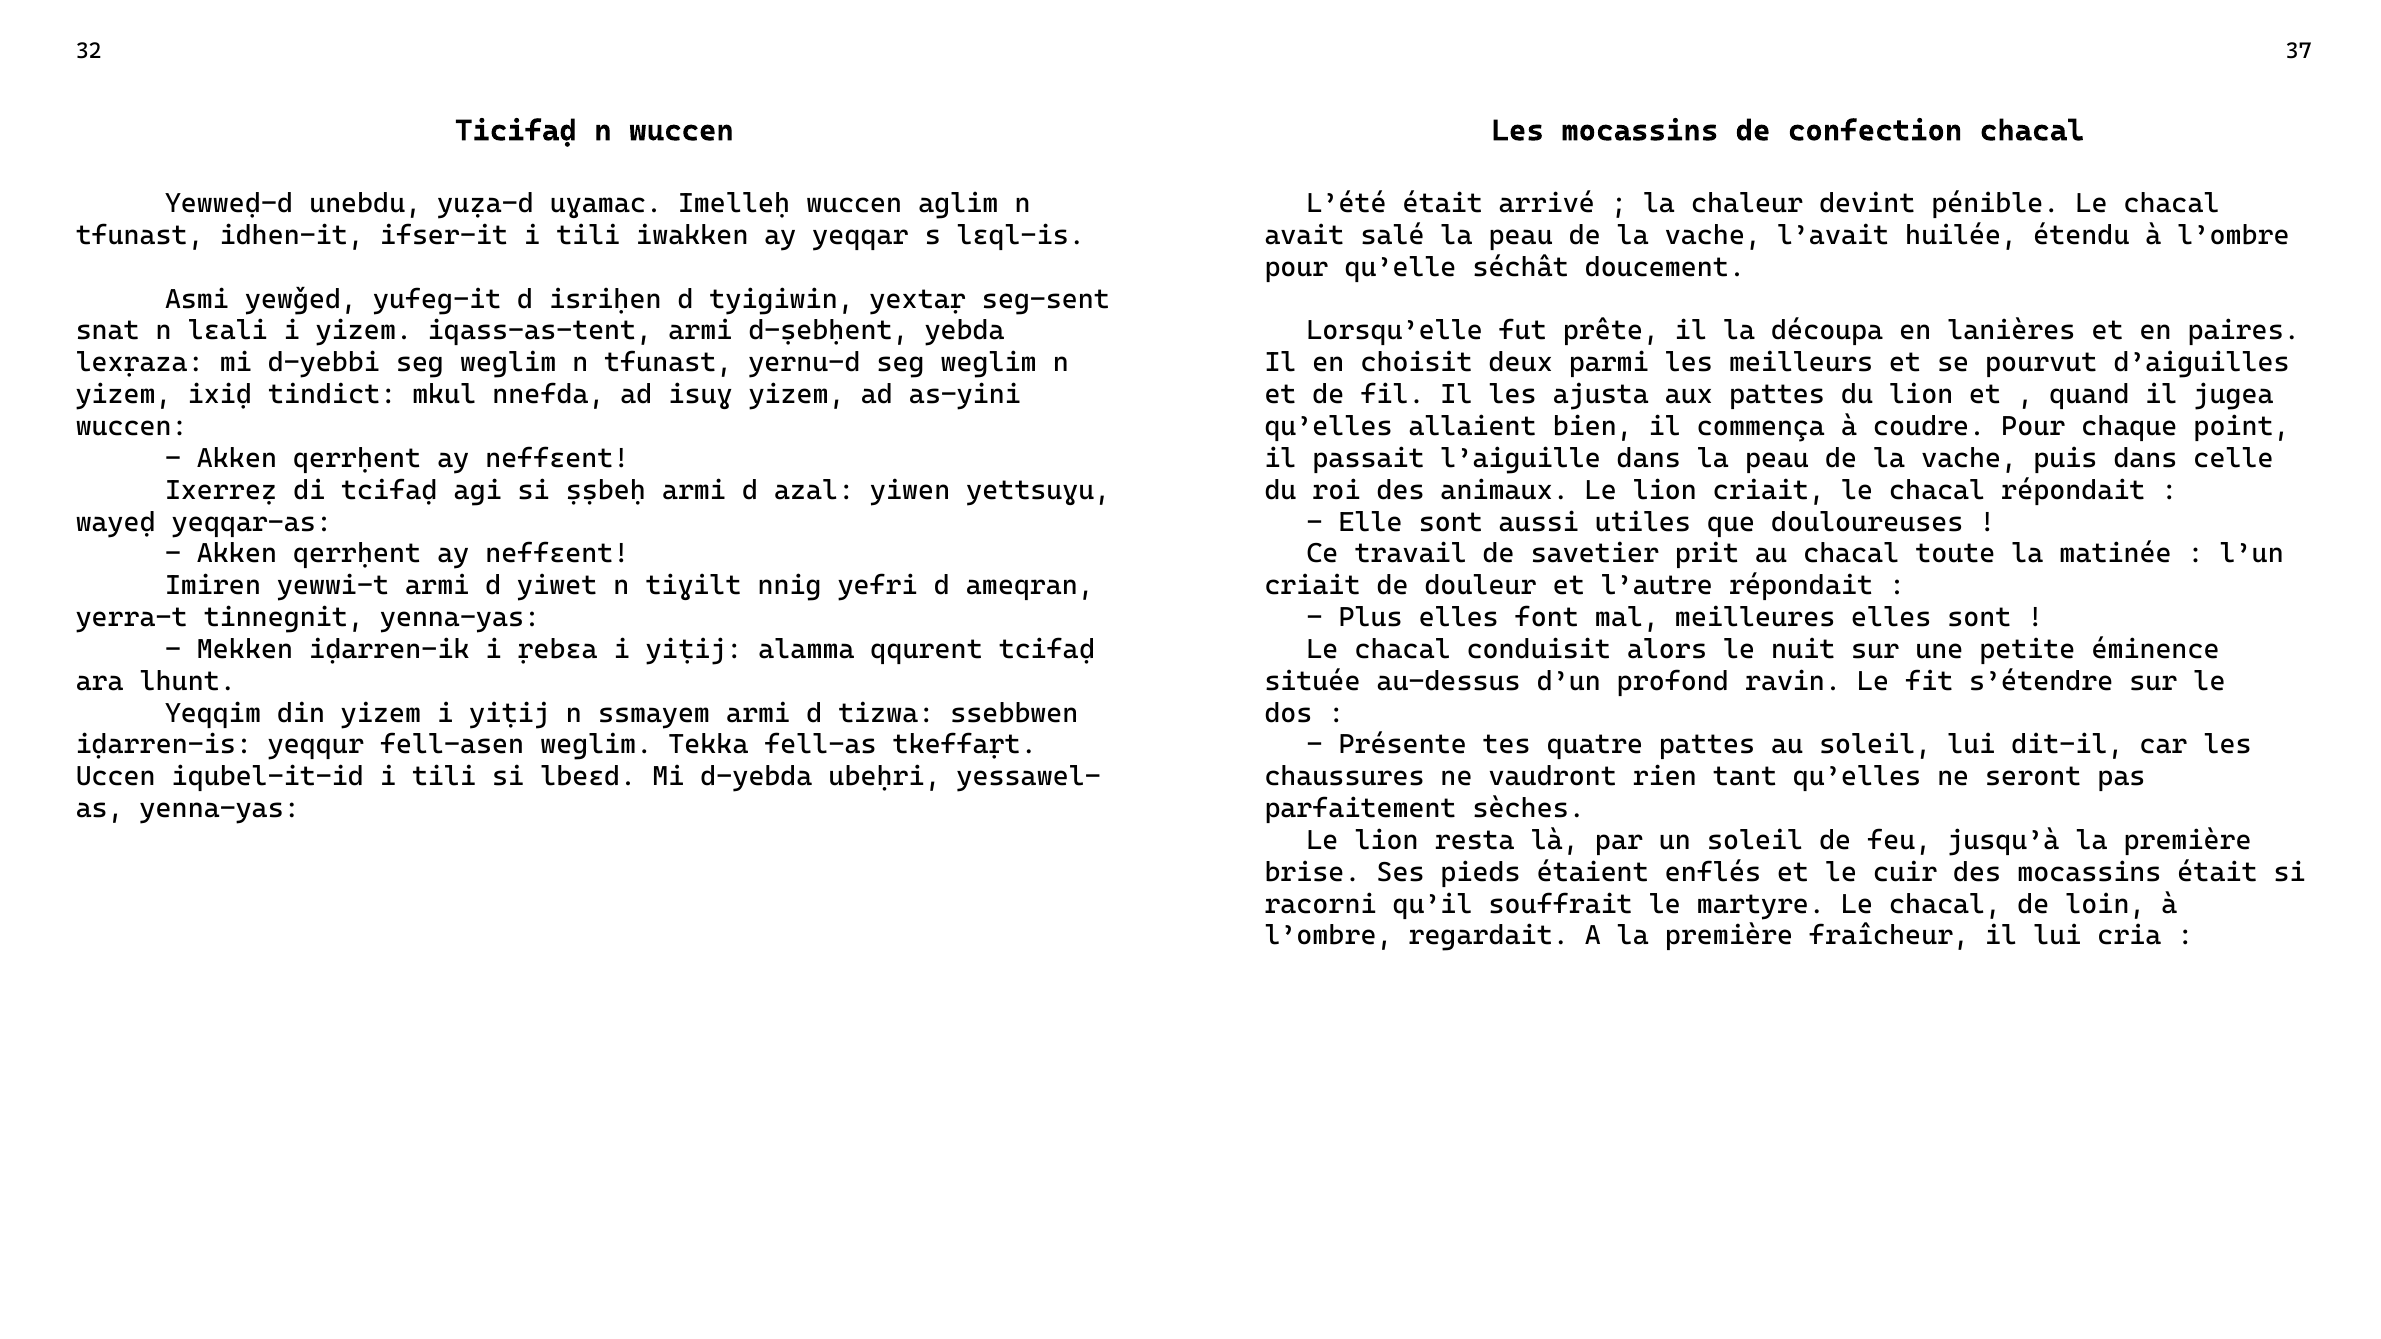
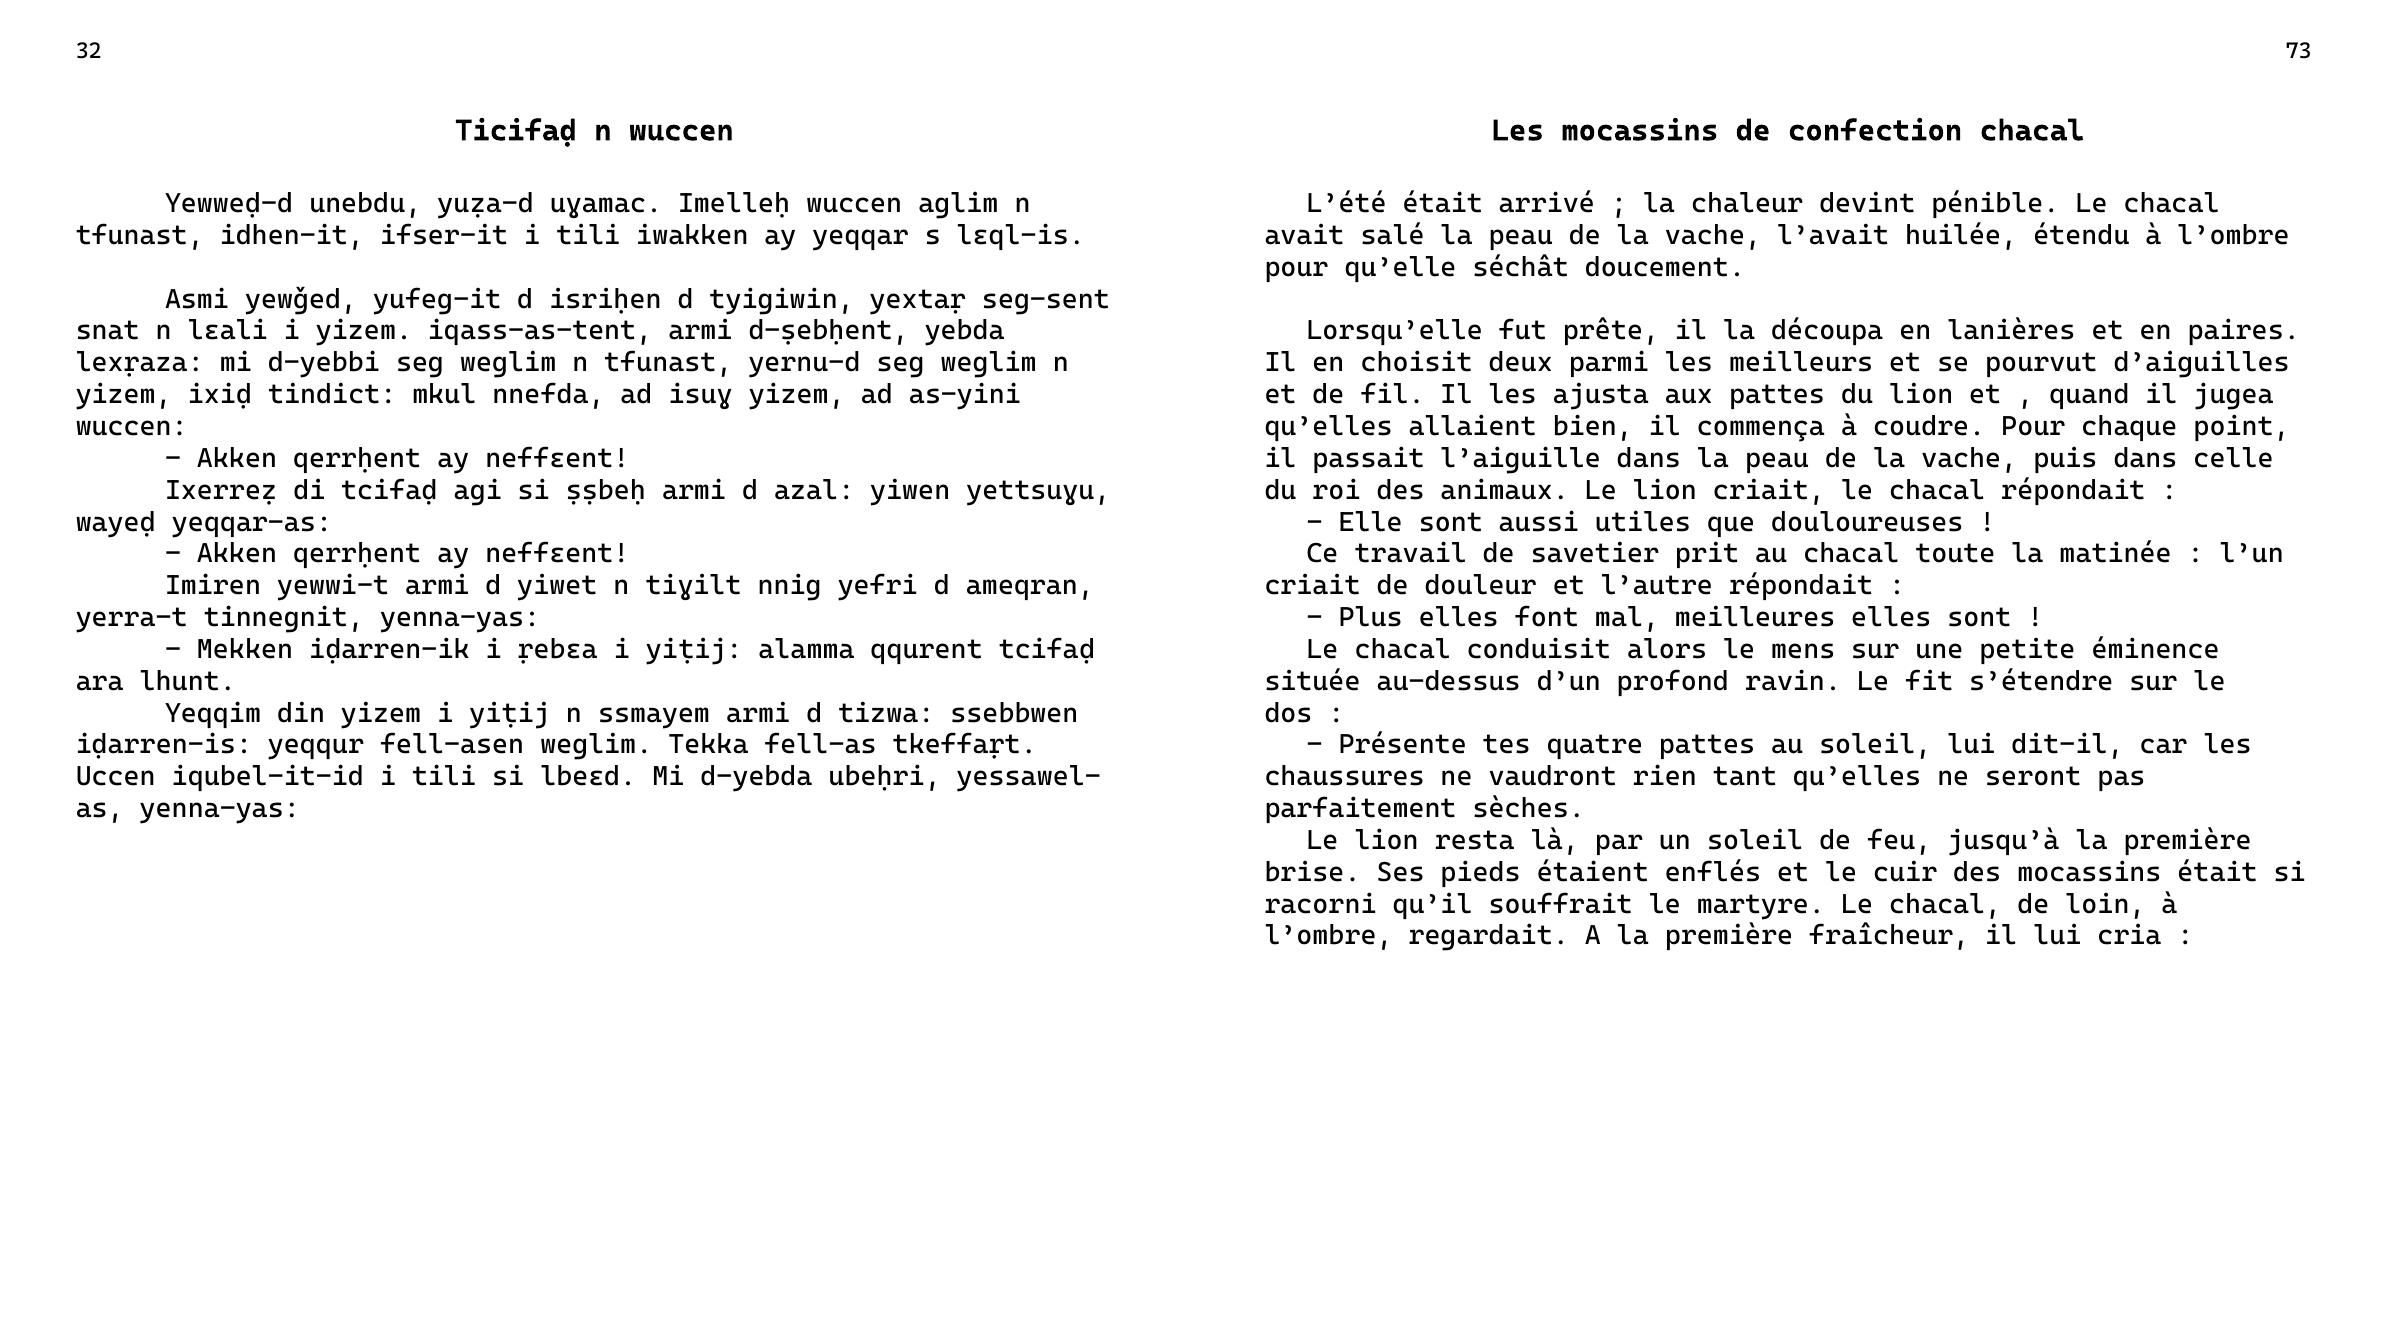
37: 37 -> 73
nuit: nuit -> mens
